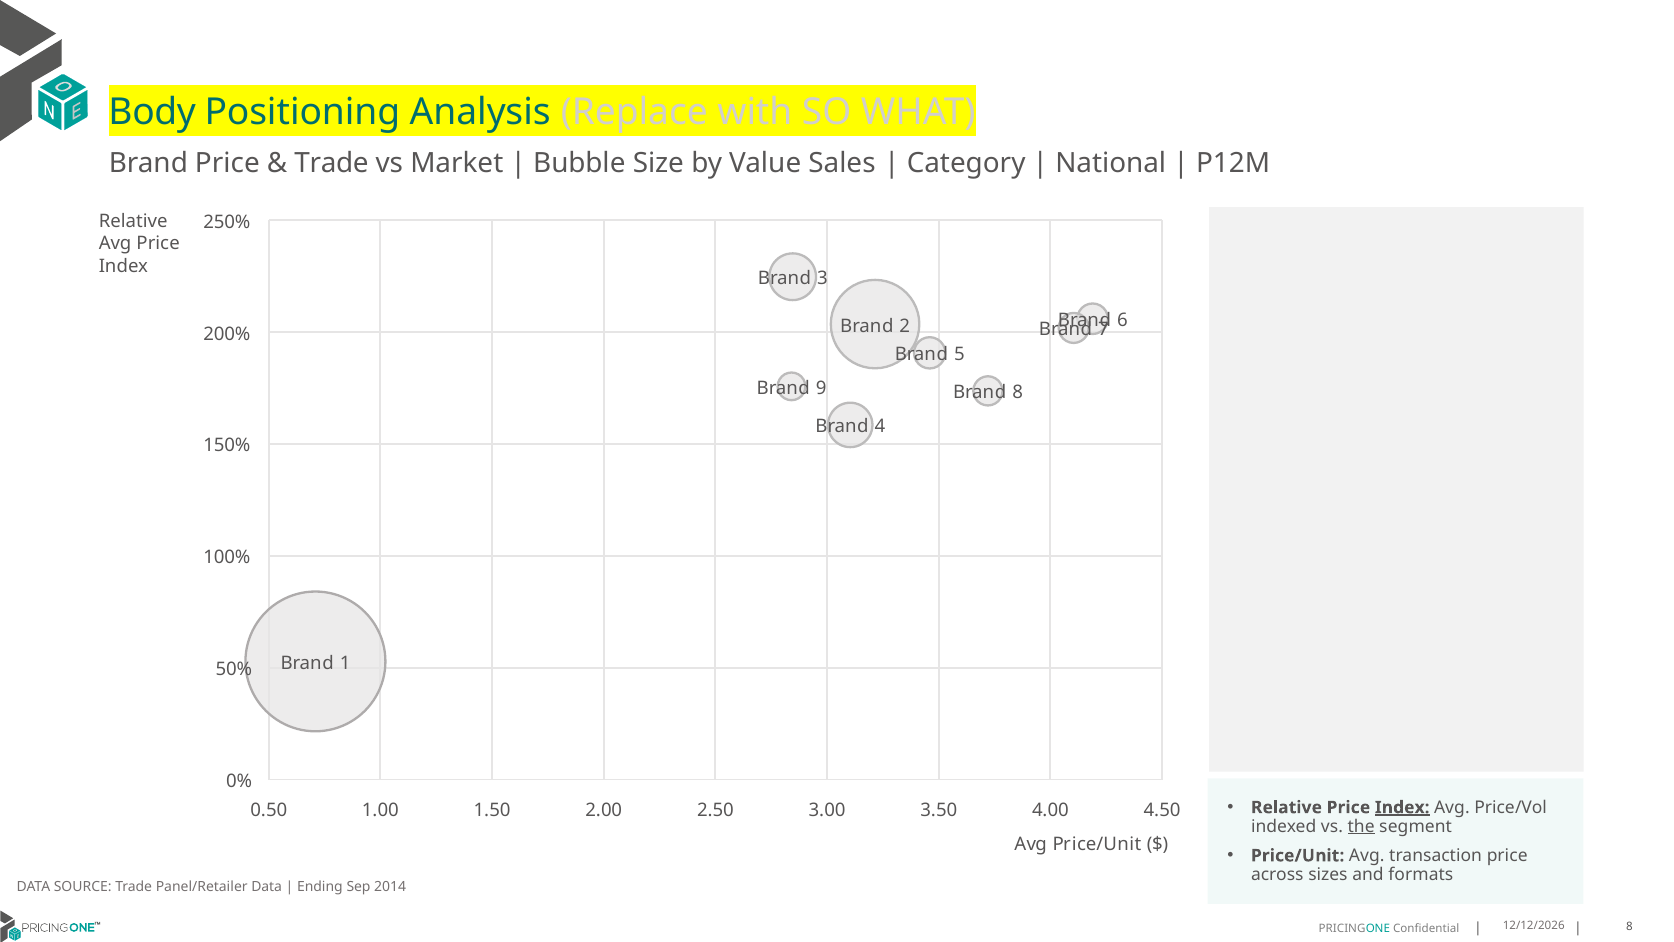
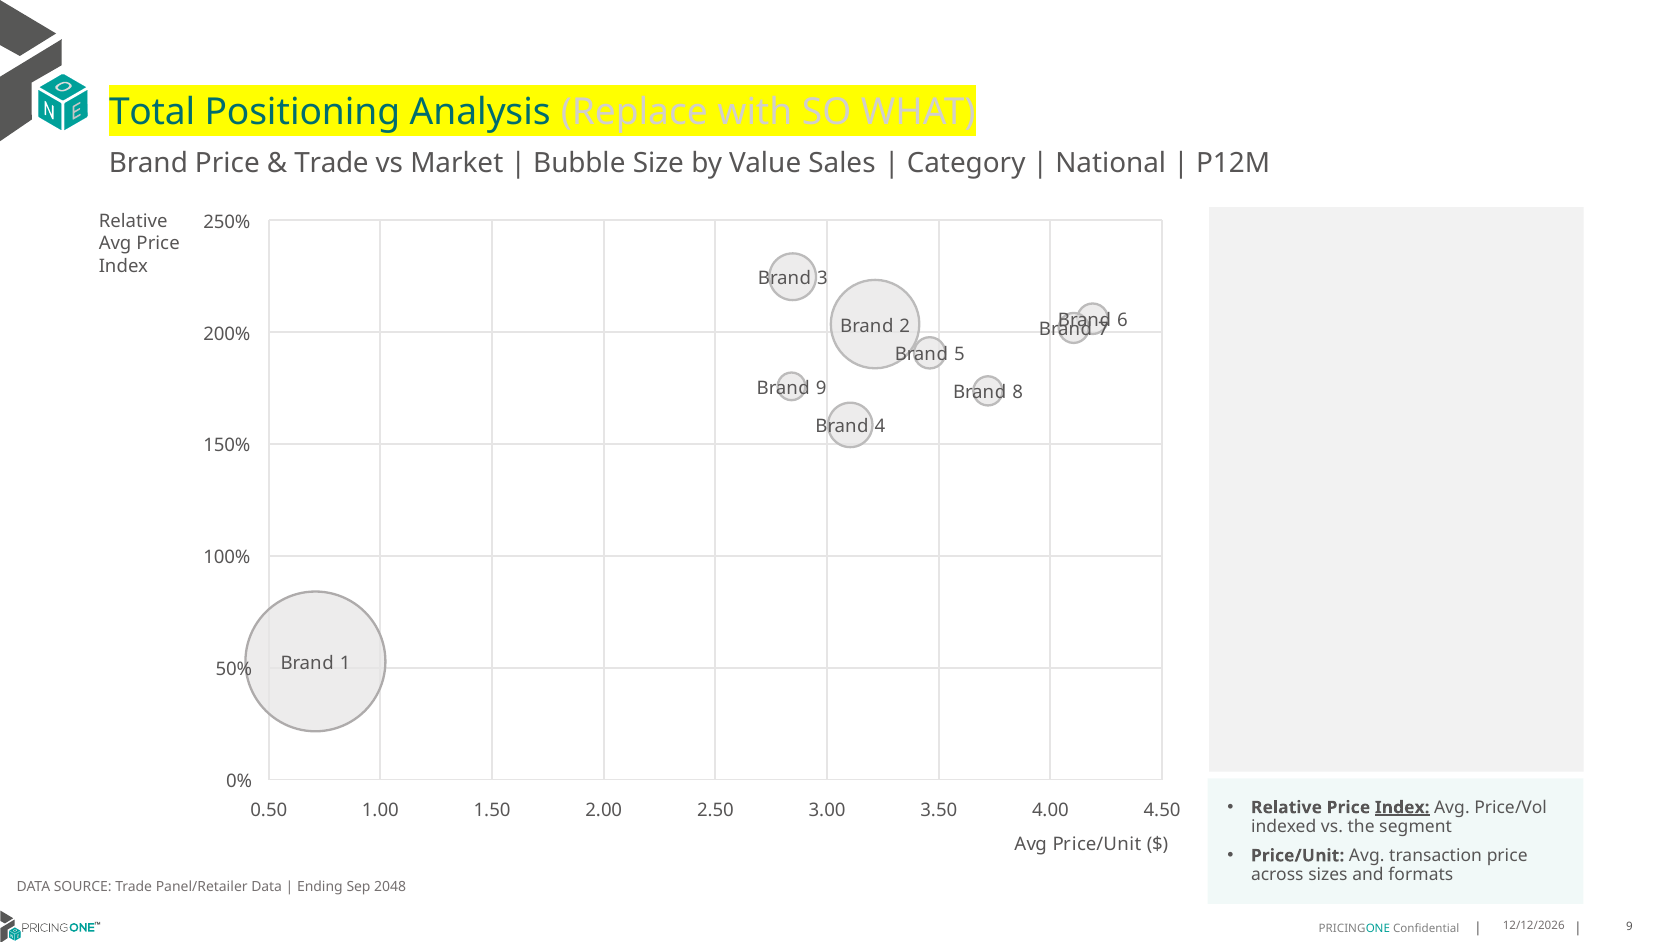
Body: Body -> Total
the underline: present -> none
2014: 2014 -> 2048
8 at (1629, 926): 8 -> 9
